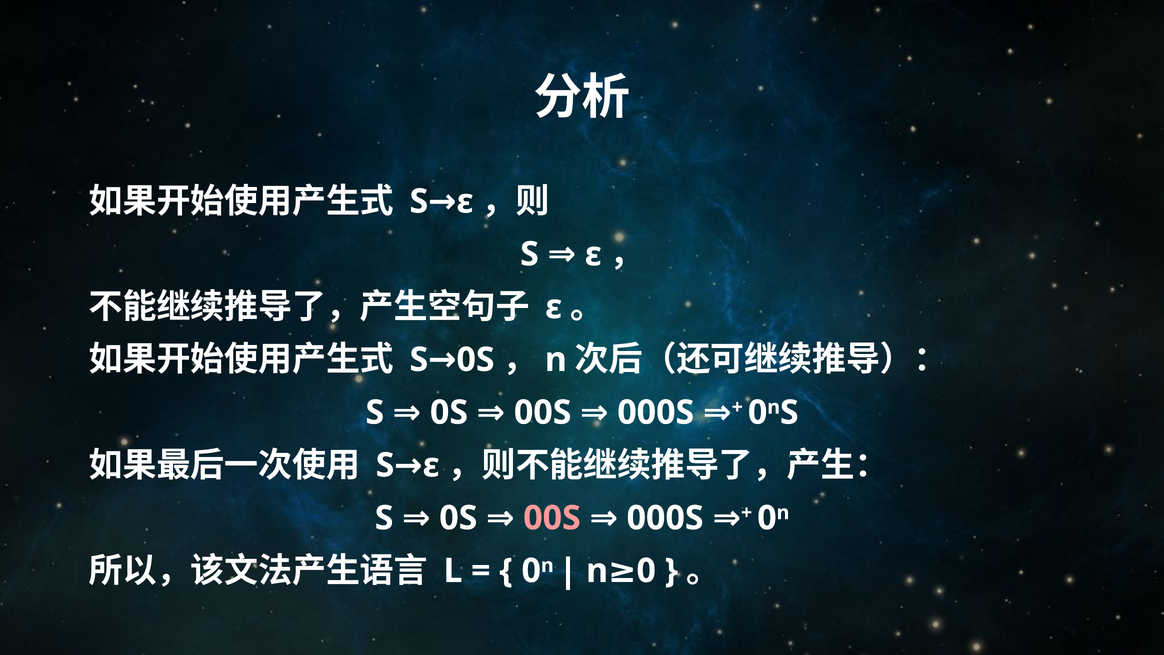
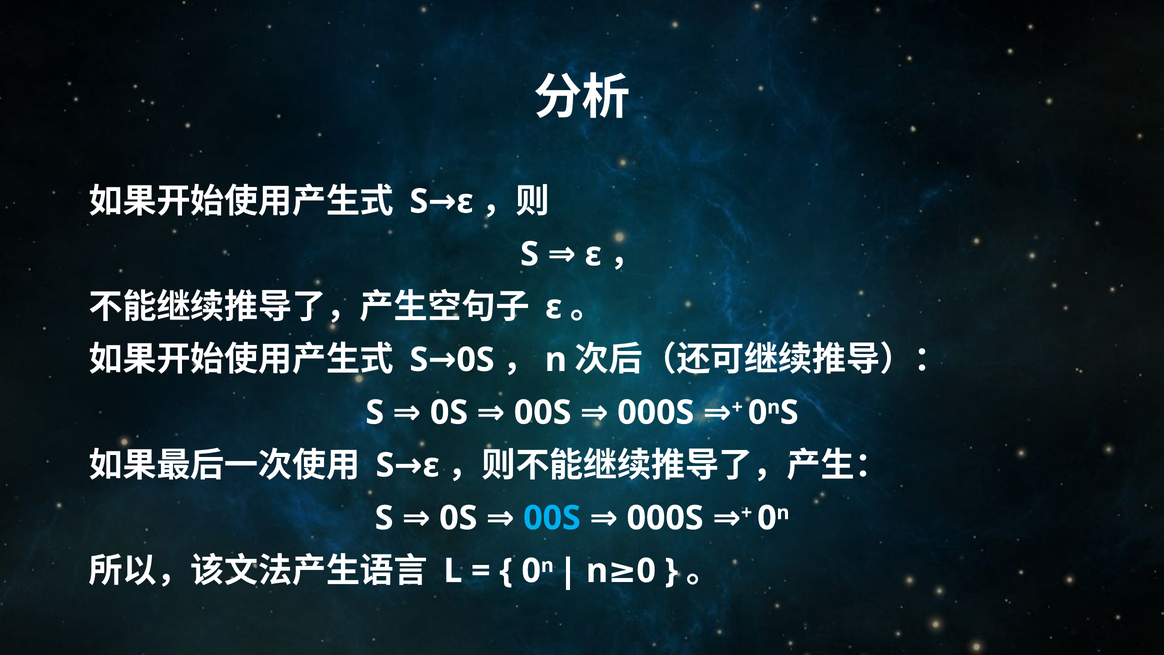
00S at (552, 518) colour: pink -> light blue
